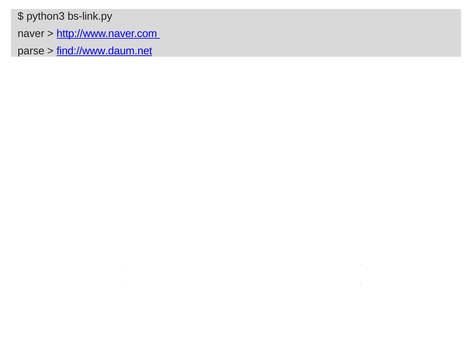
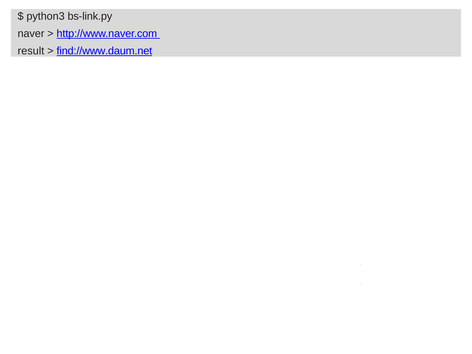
parse: parse -> result
